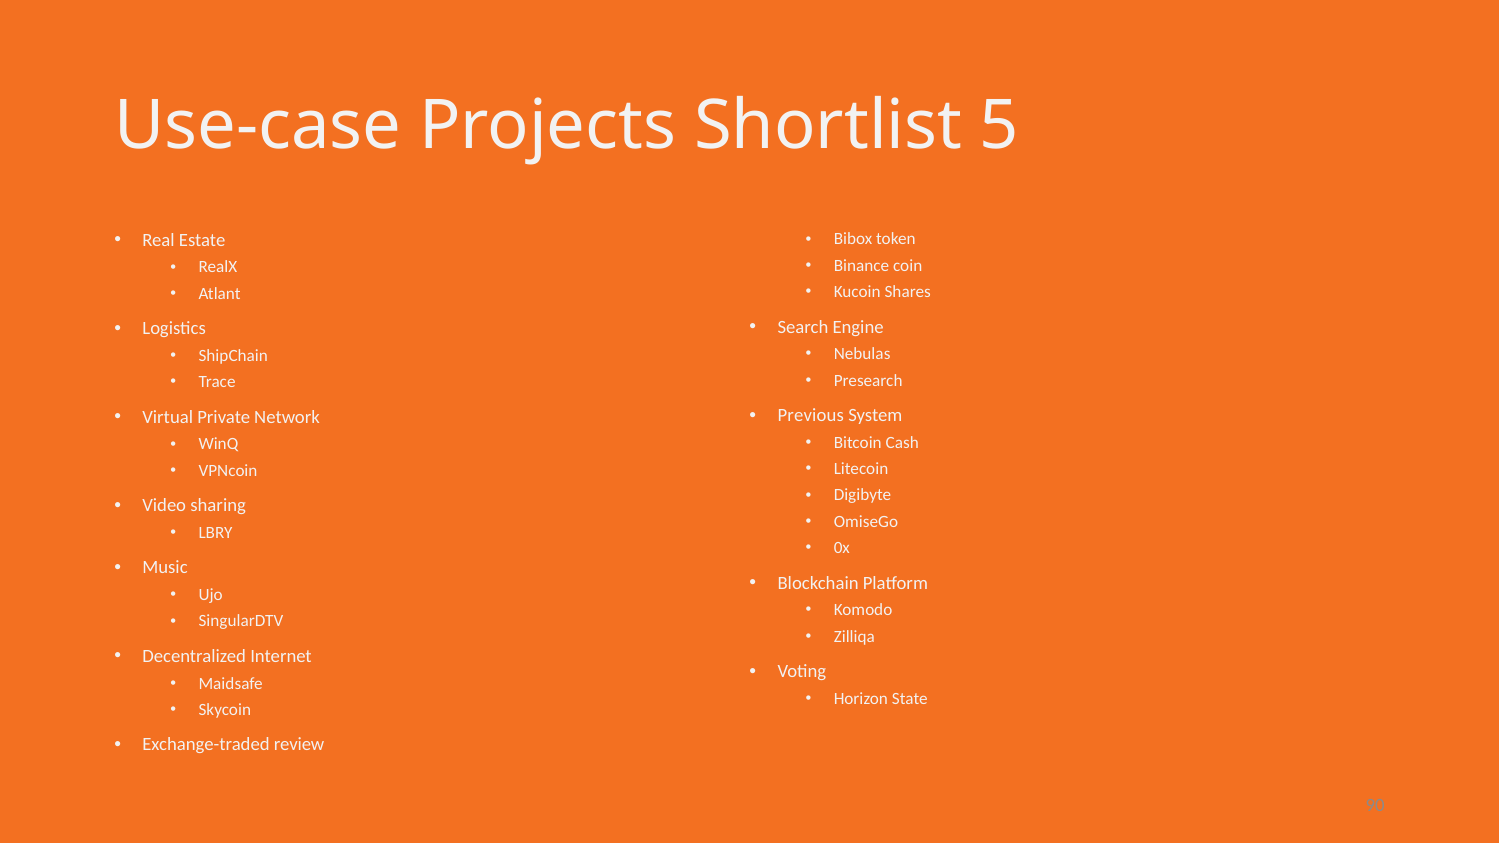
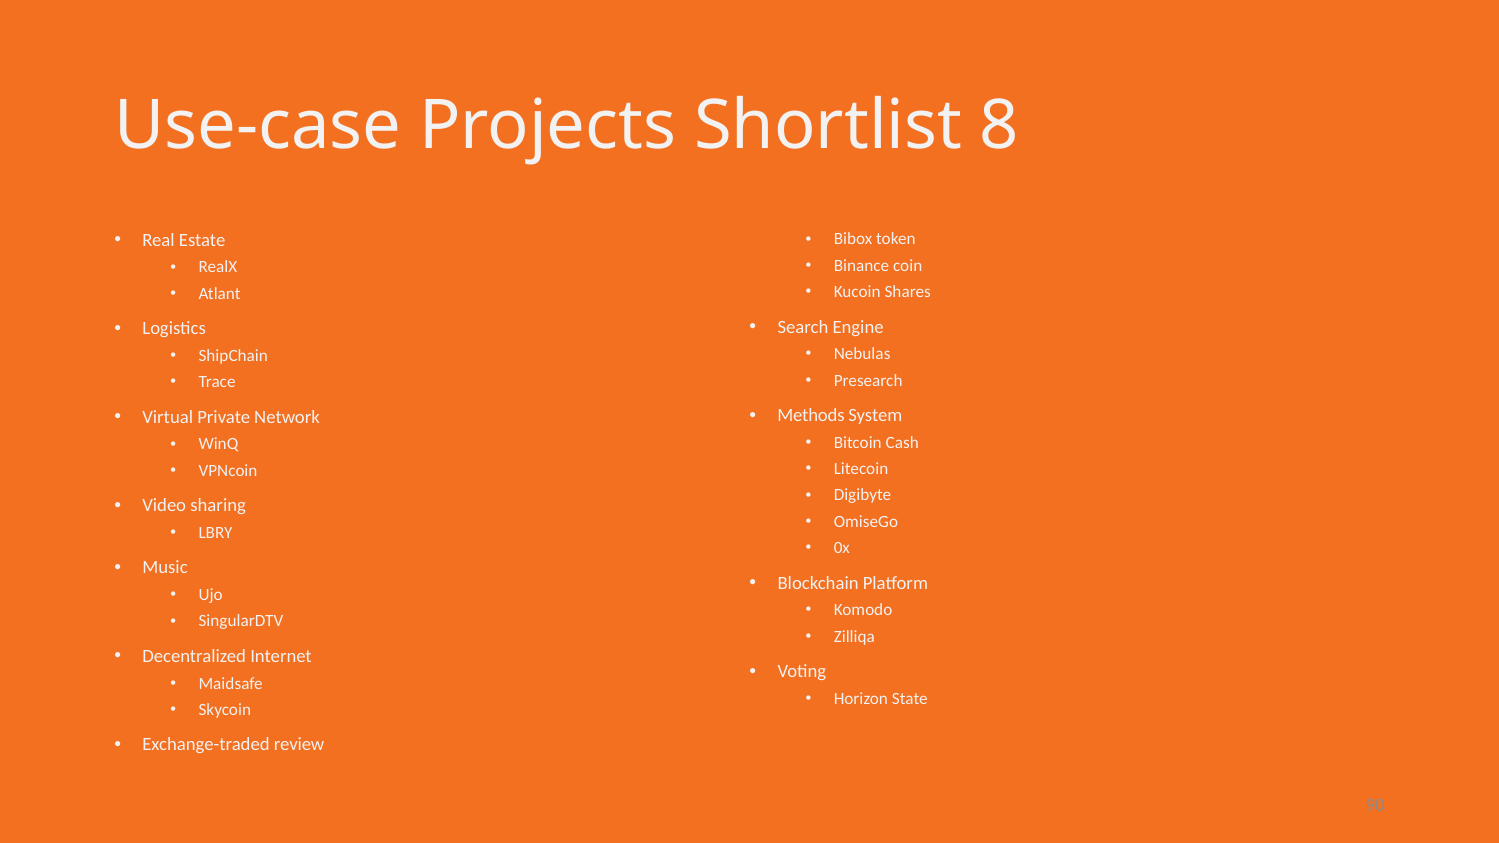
5: 5 -> 8
Previous: Previous -> Methods
